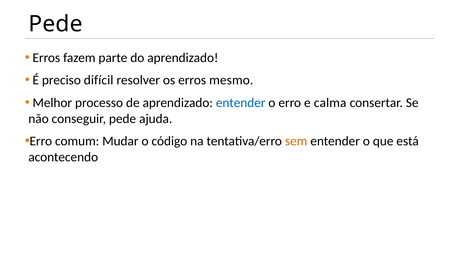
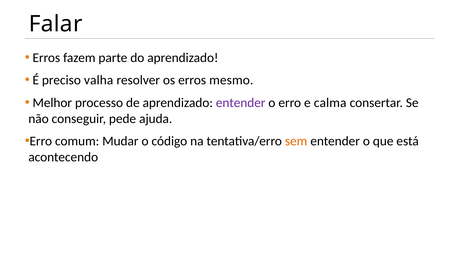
Pede at (56, 24): Pede -> Falar
difícil: difícil -> valha
entender at (241, 103) colour: blue -> purple
